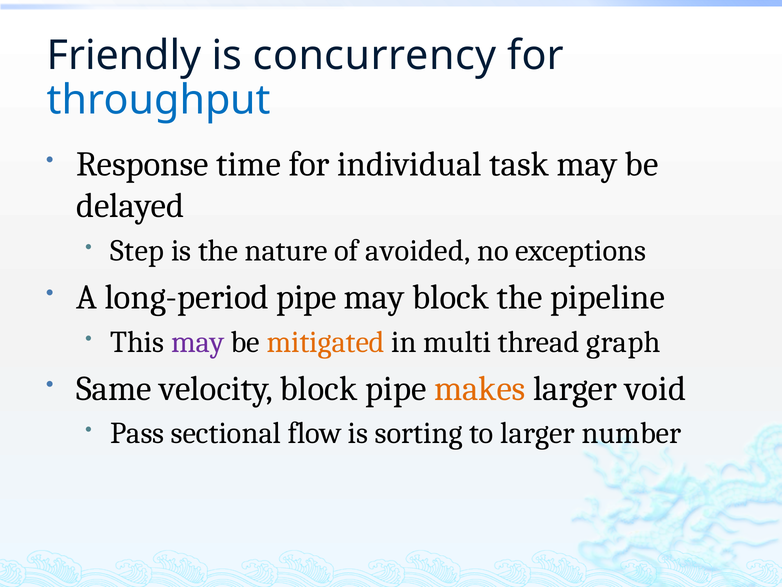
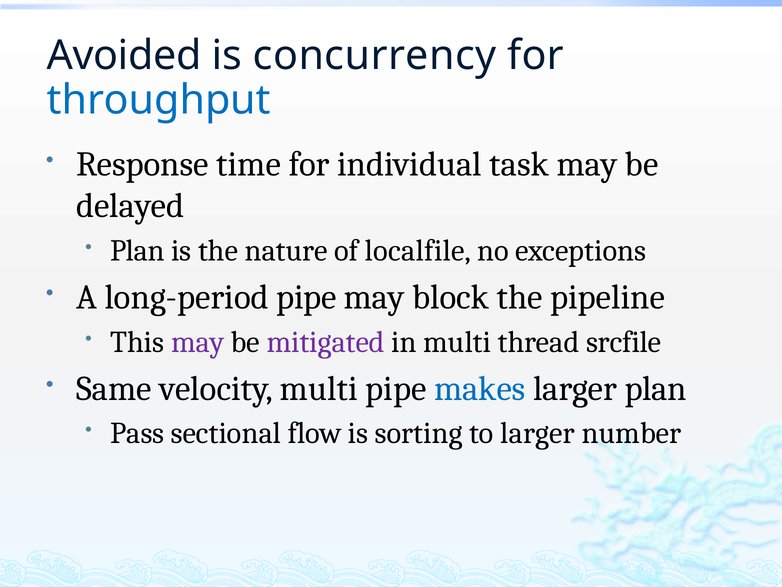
Friendly: Friendly -> Avoided
Step at (137, 251): Step -> Plan
avoided: avoided -> localfile
mitigated colour: orange -> purple
graph: graph -> srcfile
velocity block: block -> multi
makes colour: orange -> blue
larger void: void -> plan
